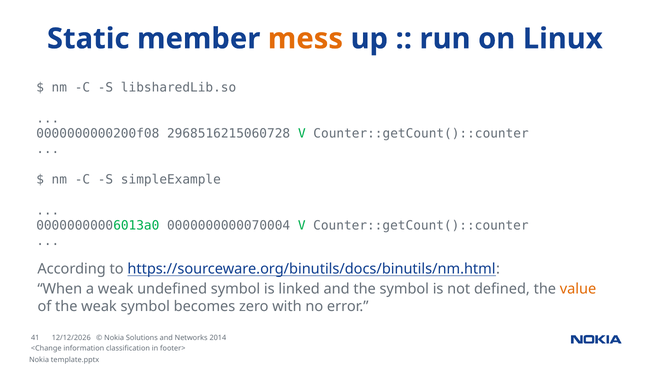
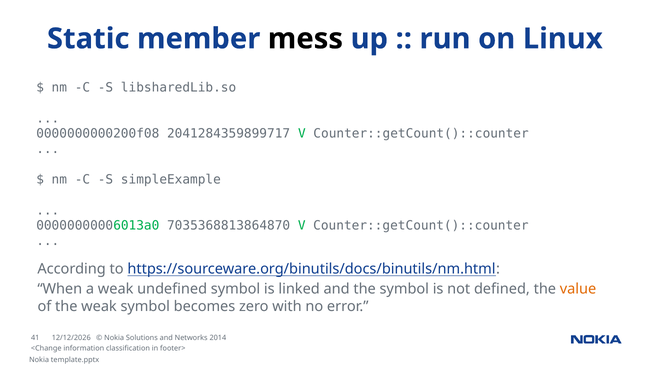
mess colour: orange -> black
2968516215060728: 2968516215060728 -> 2041284359899717
0000000000070004: 0000000000070004 -> 7035368813864870
